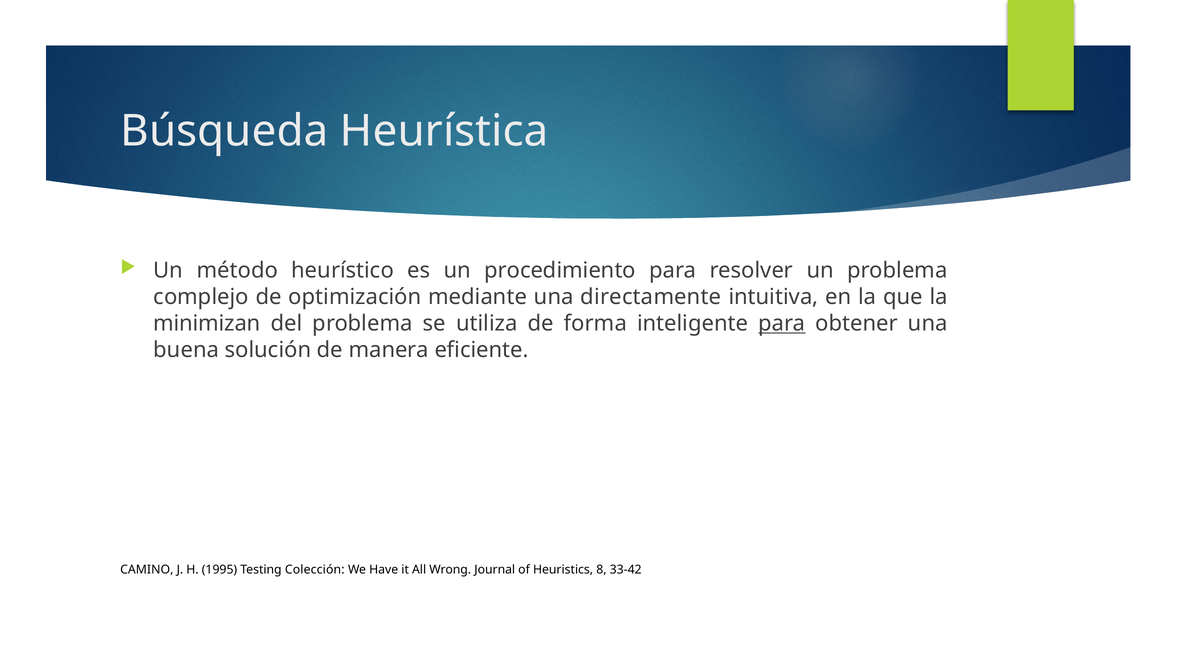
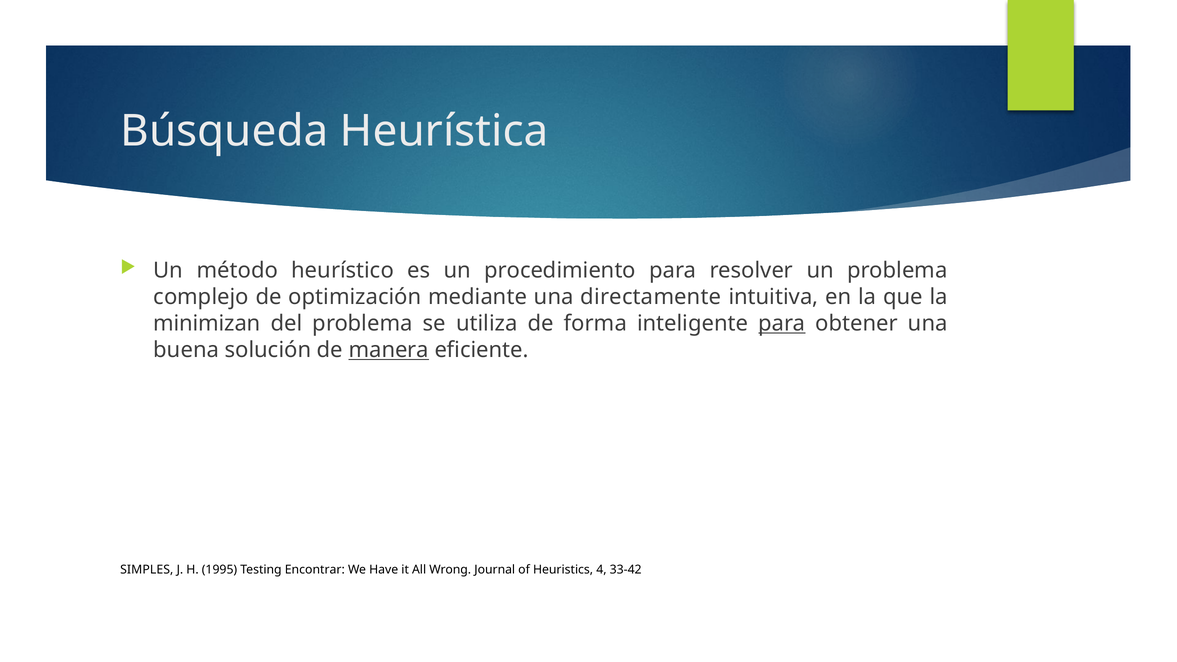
manera underline: none -> present
CAMINO: CAMINO -> SIMPLES
Colección: Colección -> Encontrar
8: 8 -> 4
